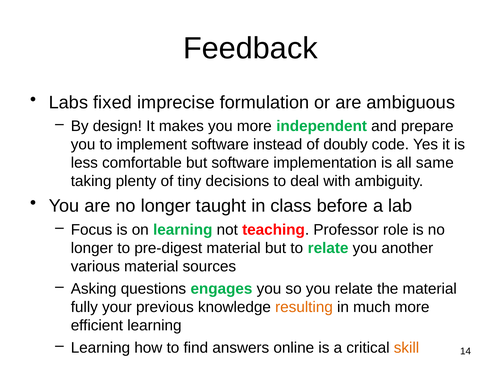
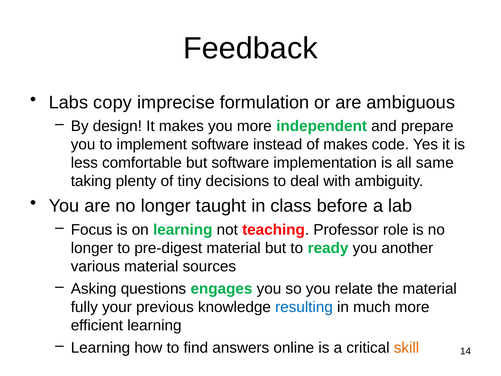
fixed: fixed -> copy
of doubly: doubly -> makes
to relate: relate -> ready
resulting colour: orange -> blue
